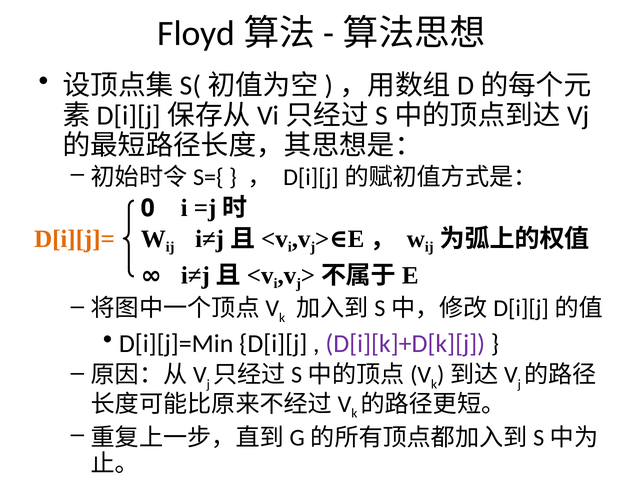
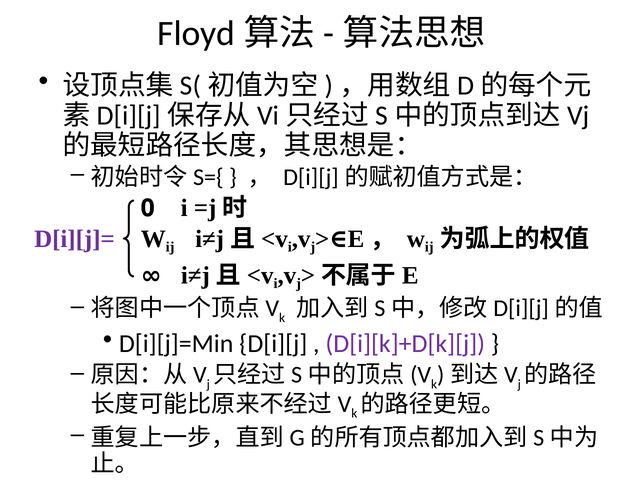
D[i][j]= colour: orange -> purple
